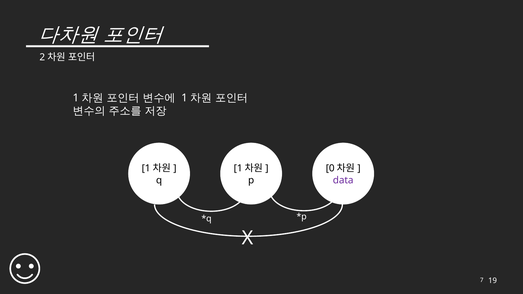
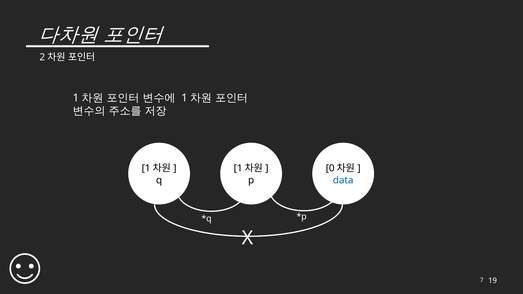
data colour: purple -> blue
